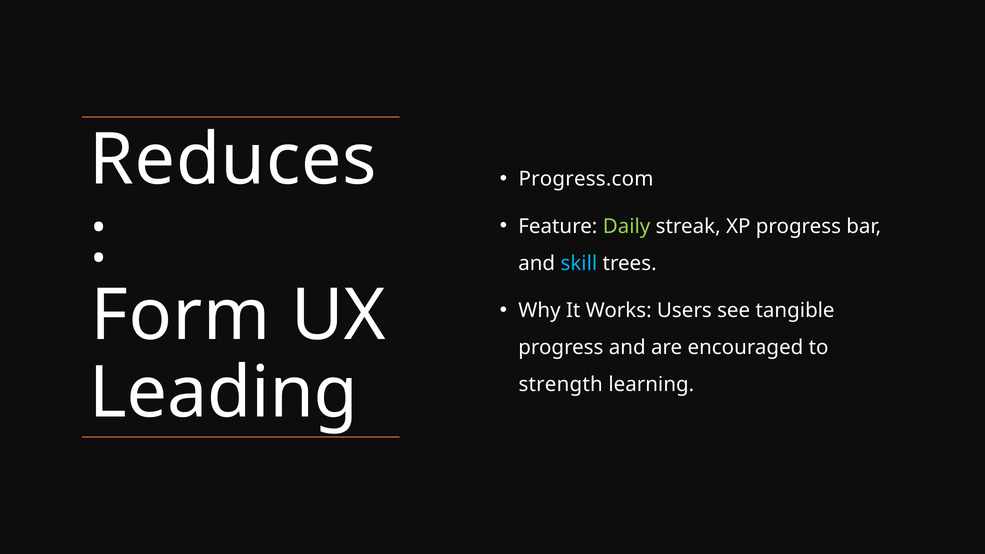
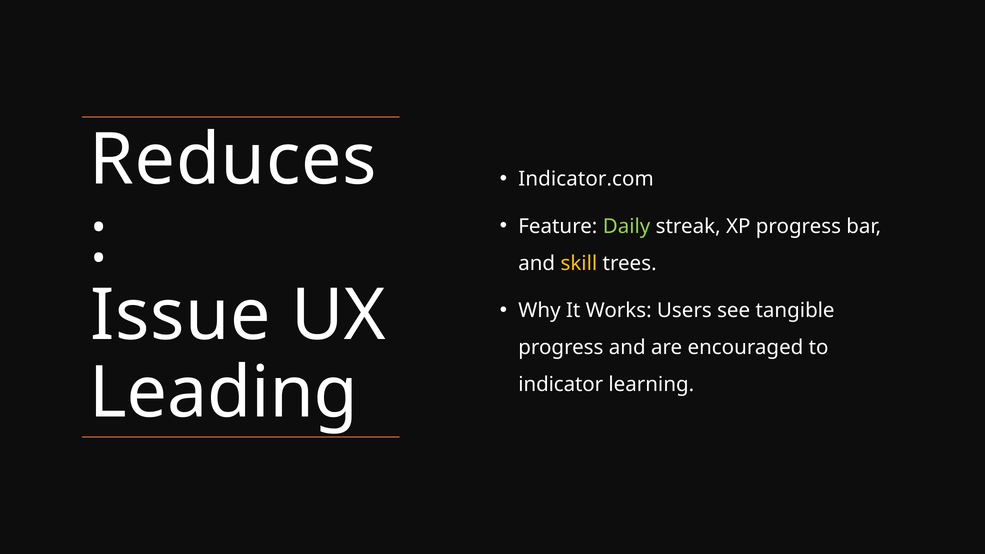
Progress.com: Progress.com -> Indicator.com
skill colour: light blue -> yellow
Form: Form -> Issue
strength: strength -> indicator
